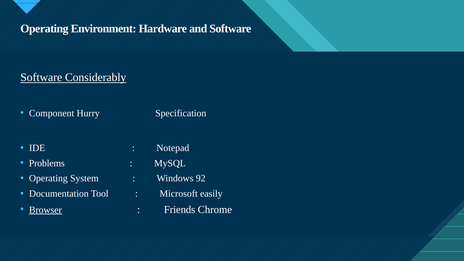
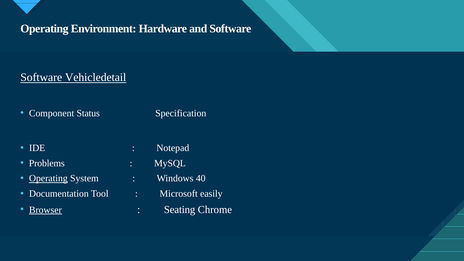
Considerably: Considerably -> Vehicledetail
Hurry: Hurry -> Status
Operating at (48, 178) underline: none -> present
92: 92 -> 40
Friends: Friends -> Seating
